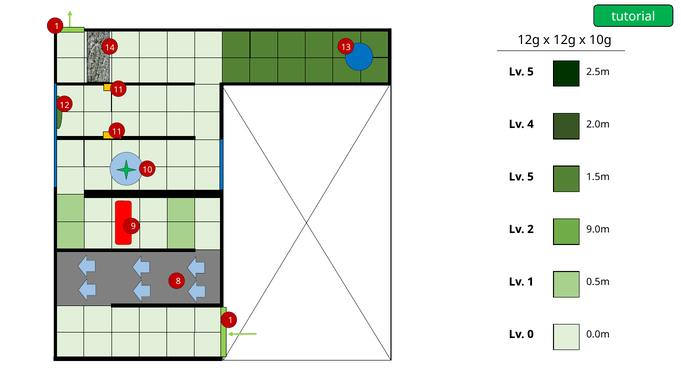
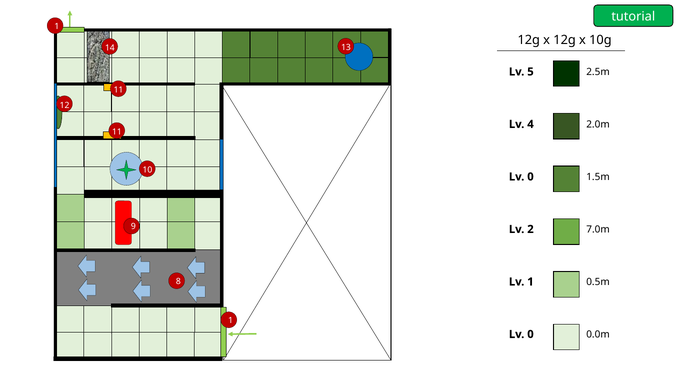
5 at (530, 177): 5 -> 0
9.0m: 9.0m -> 7.0m
